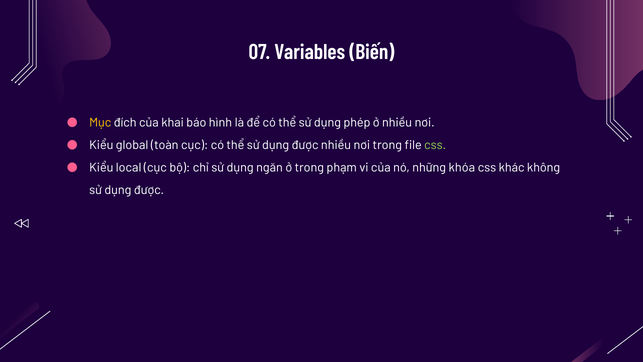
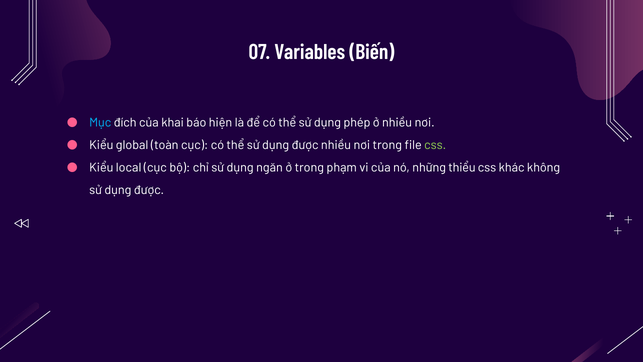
Mục colour: yellow -> light blue
hình: hình -> hiện
khóa: khóa -> thiểu
